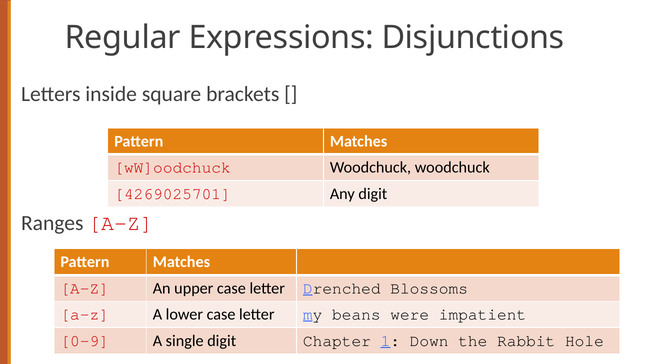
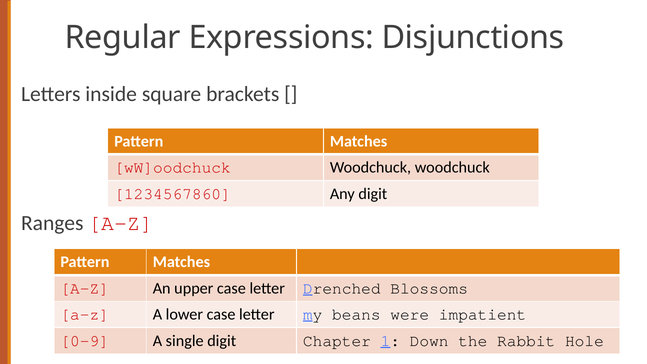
4269025701: 4269025701 -> 1234567860
